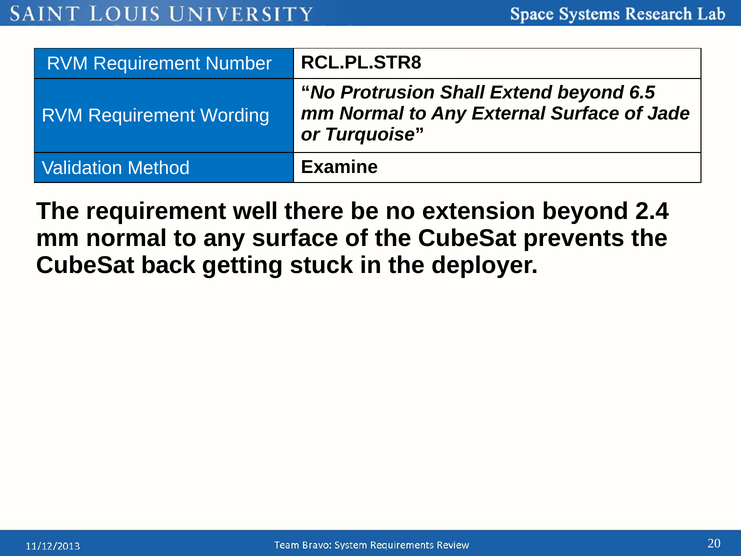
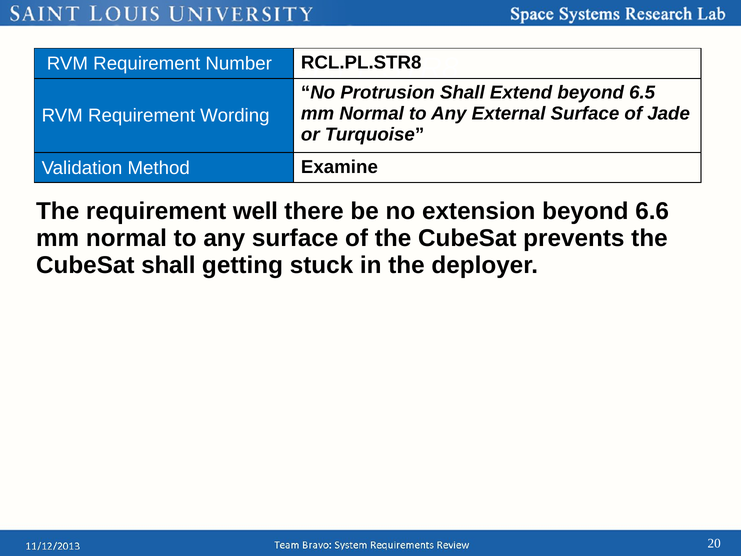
2.4: 2.4 -> 6.6
CubeSat back: back -> shall
